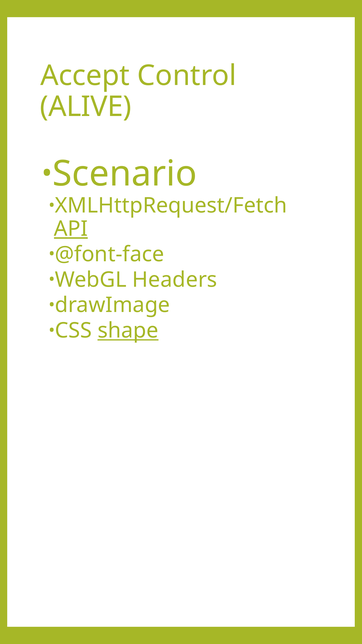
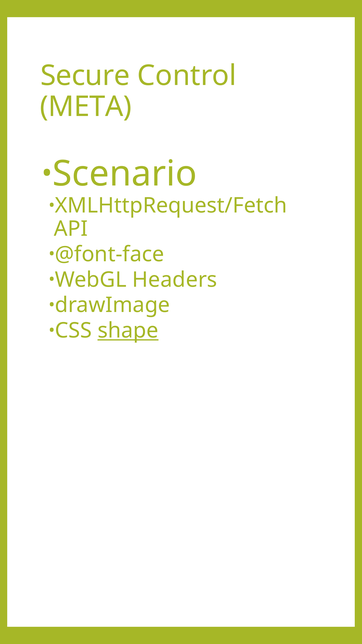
Accept: Accept -> Secure
ALIVE: ALIVE -> META
API underline: present -> none
